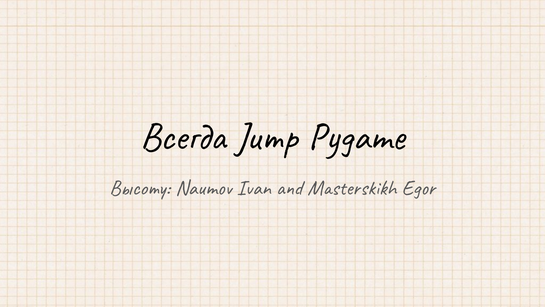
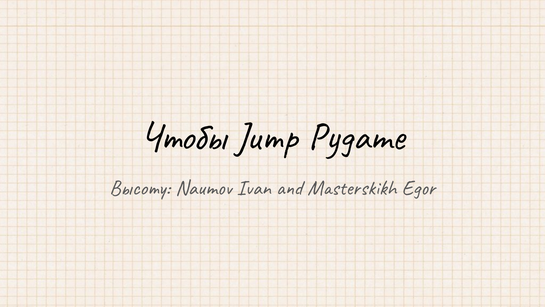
Всегда: Всегда -> Чтобы
